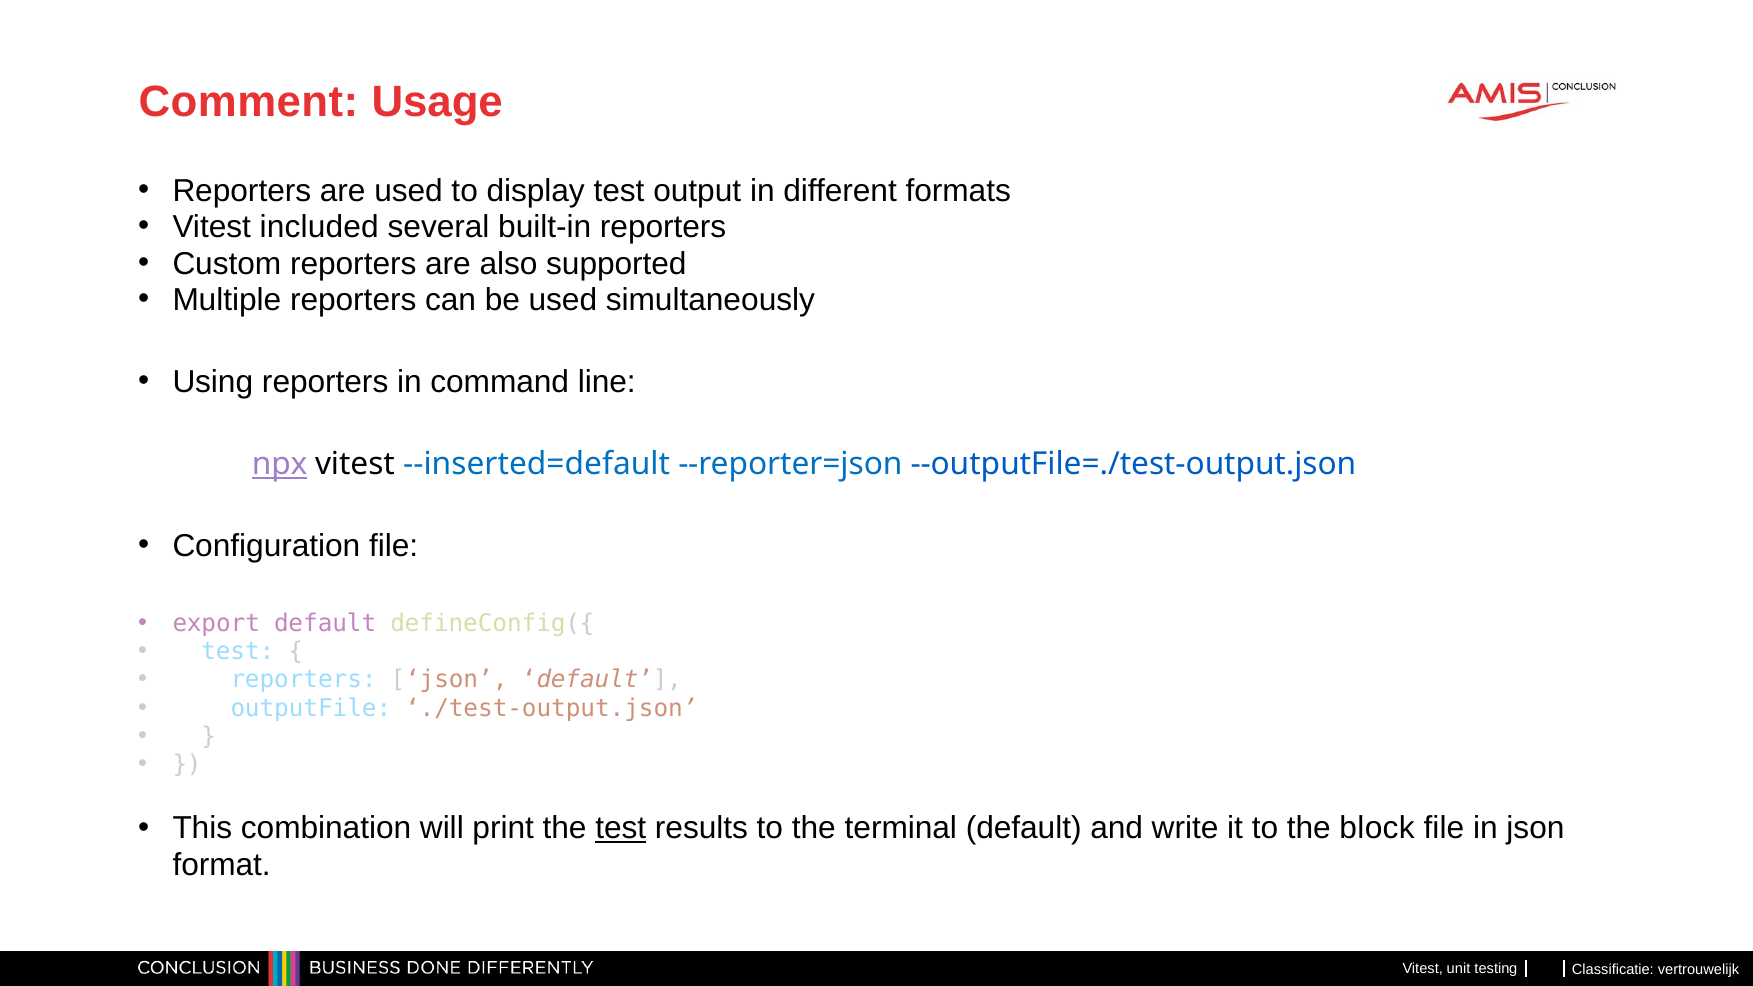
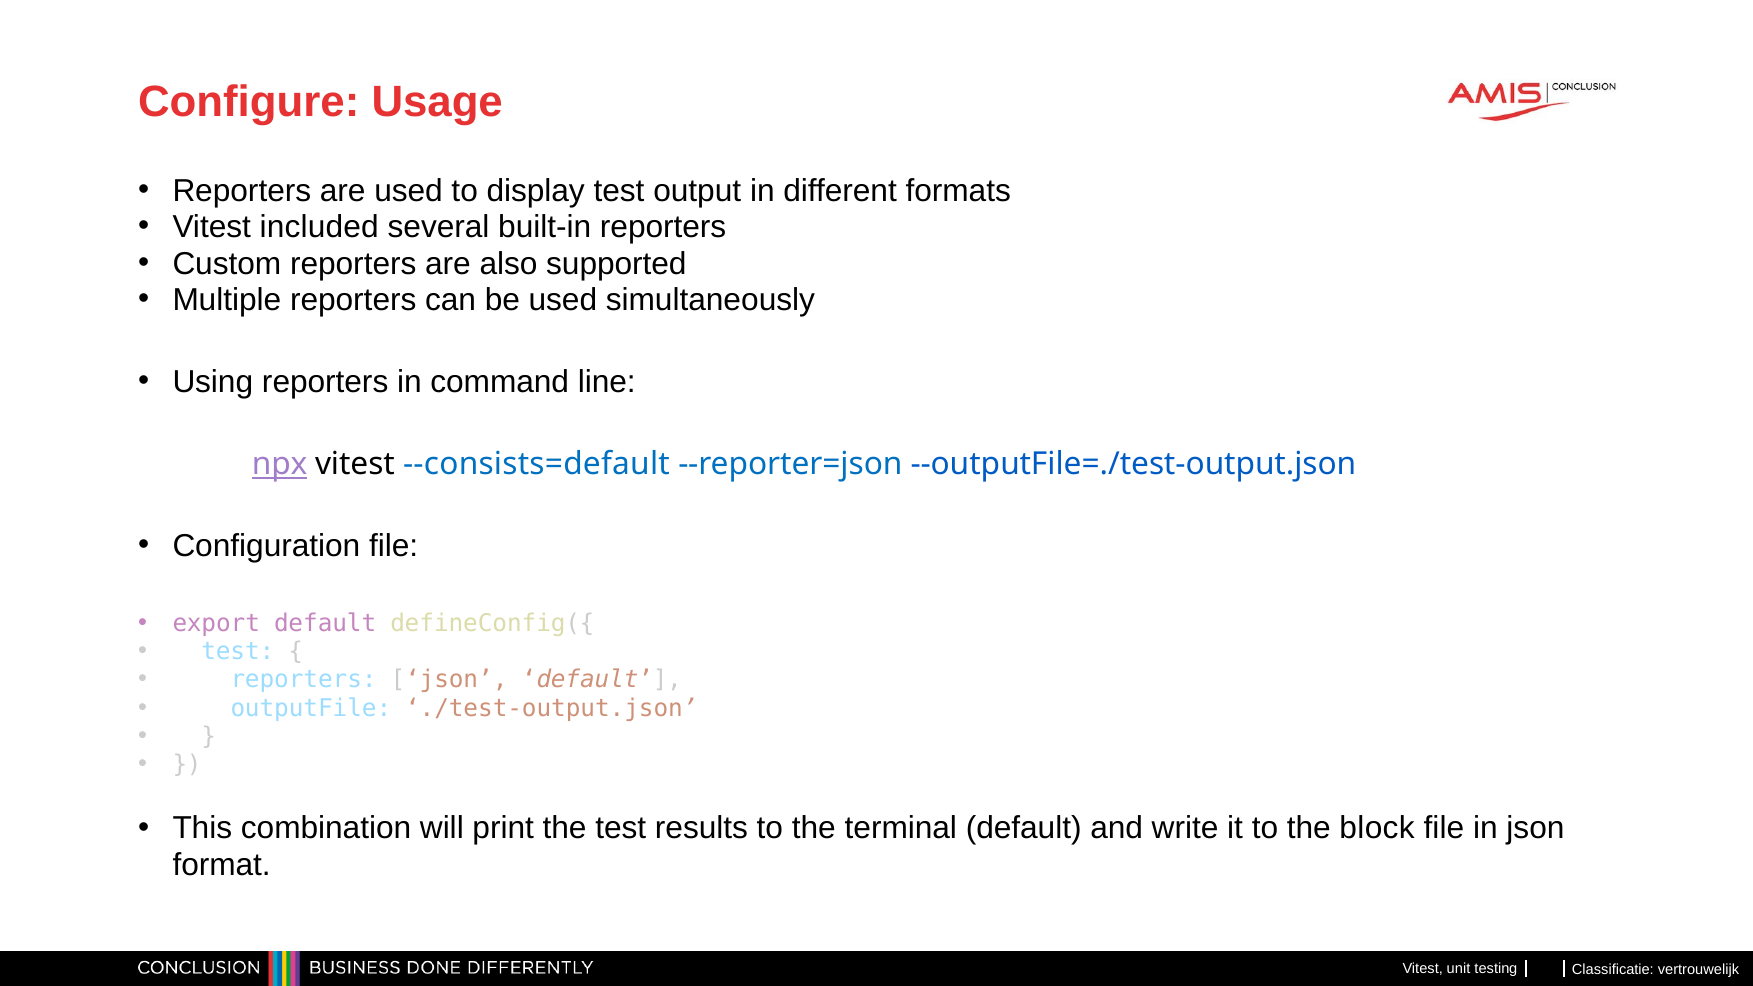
Comment: Comment -> Configure
--inserted=default: --inserted=default -> --consists=default
test at (621, 828) underline: present -> none
